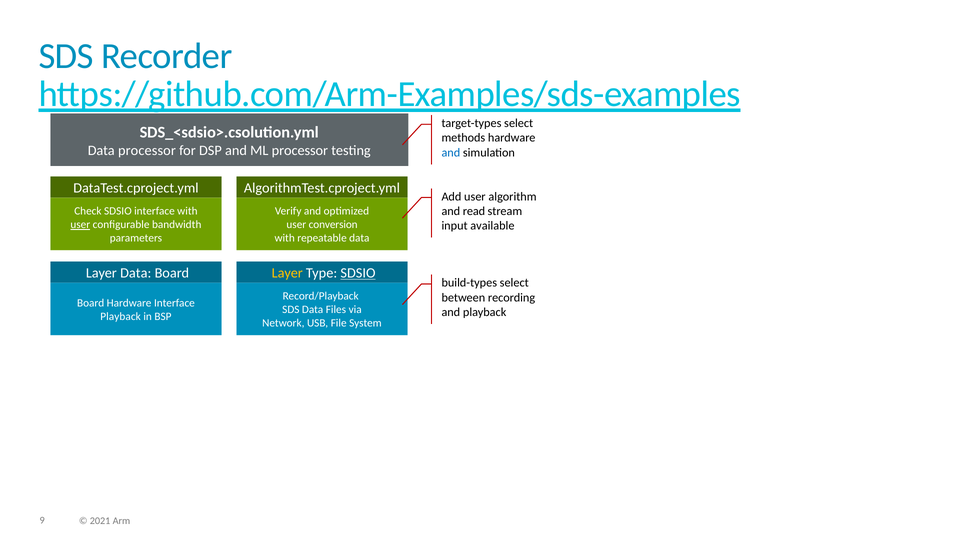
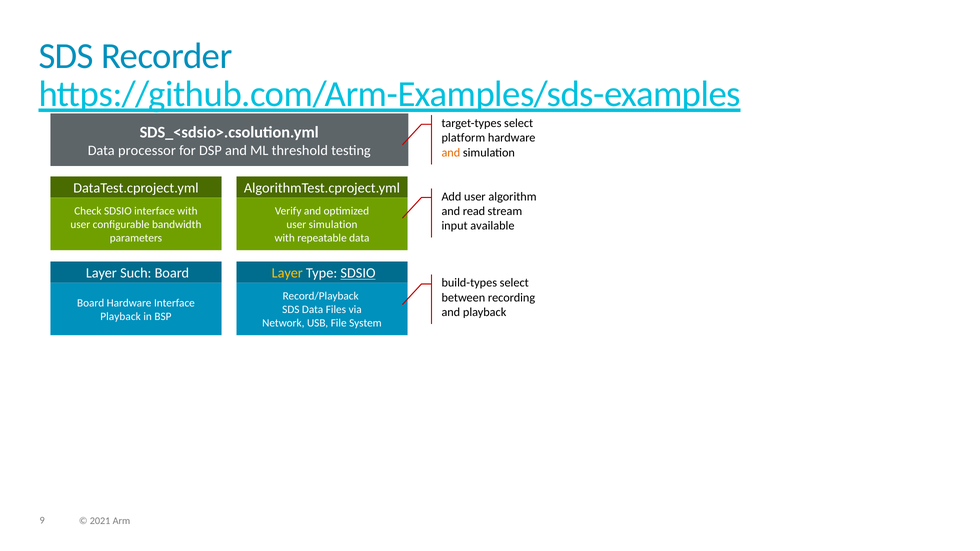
methods: methods -> platform
ML processor: processor -> threshold
and at (451, 153) colour: blue -> orange
user at (80, 225) underline: present -> none
user conversion: conversion -> simulation
Layer Data: Data -> Such
